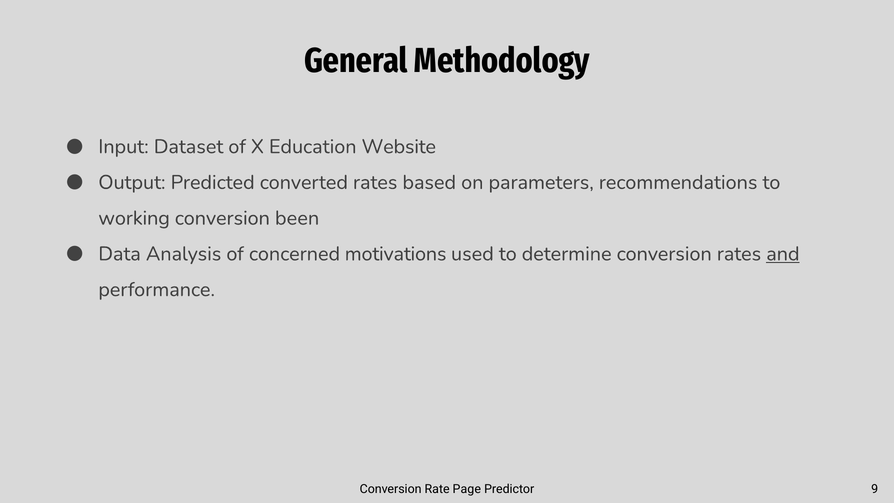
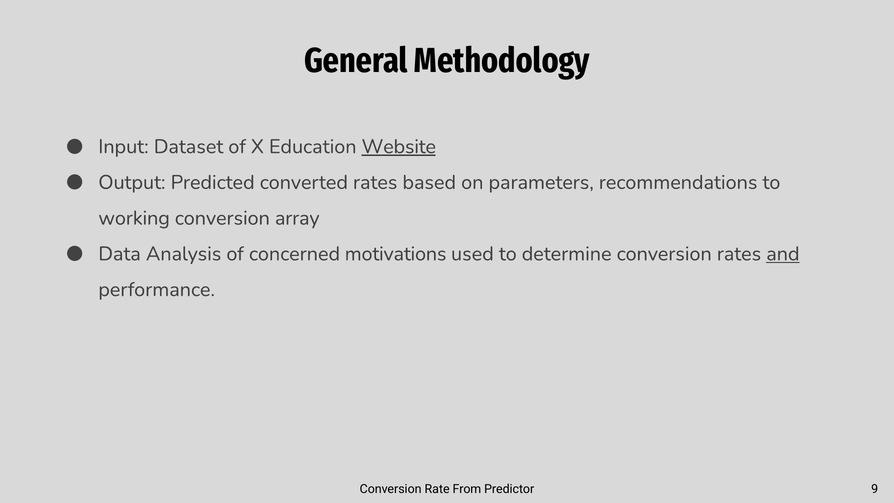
Website underline: none -> present
been: been -> array
Page: Page -> From
